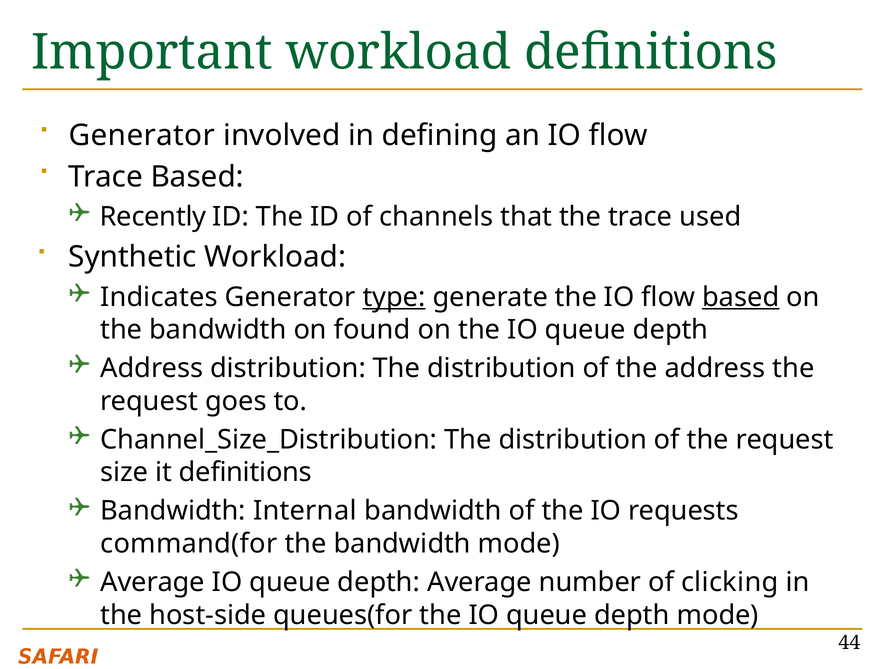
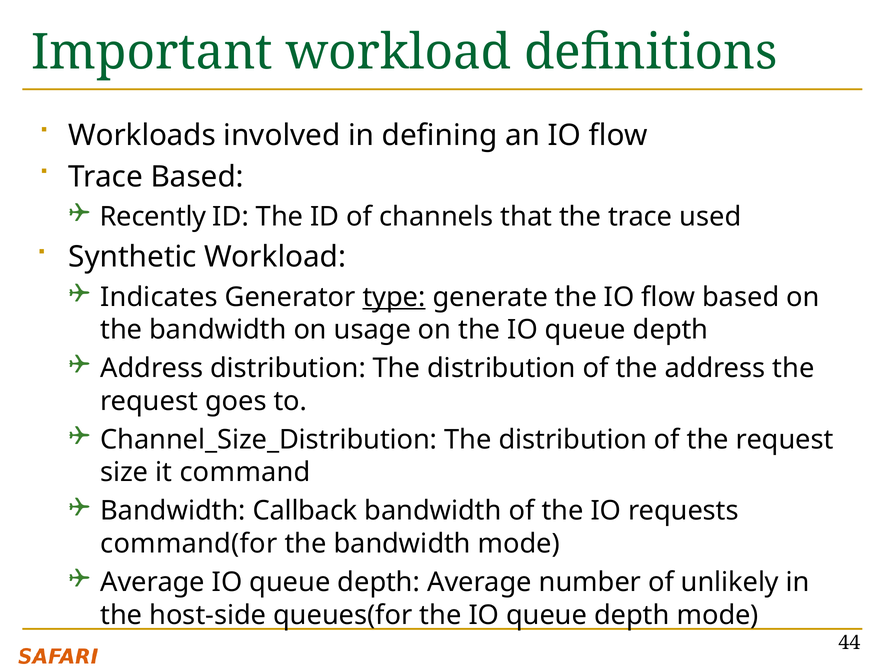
Generator at (142, 135): Generator -> Workloads
based at (741, 297) underline: present -> none
found: found -> usage
it definitions: definitions -> command
Internal: Internal -> Callback
clicking: clicking -> unlikely
